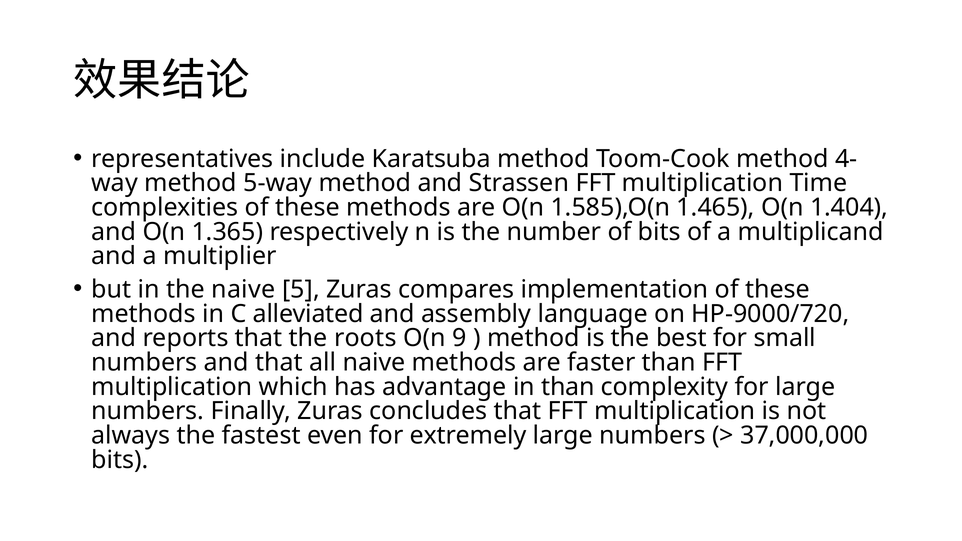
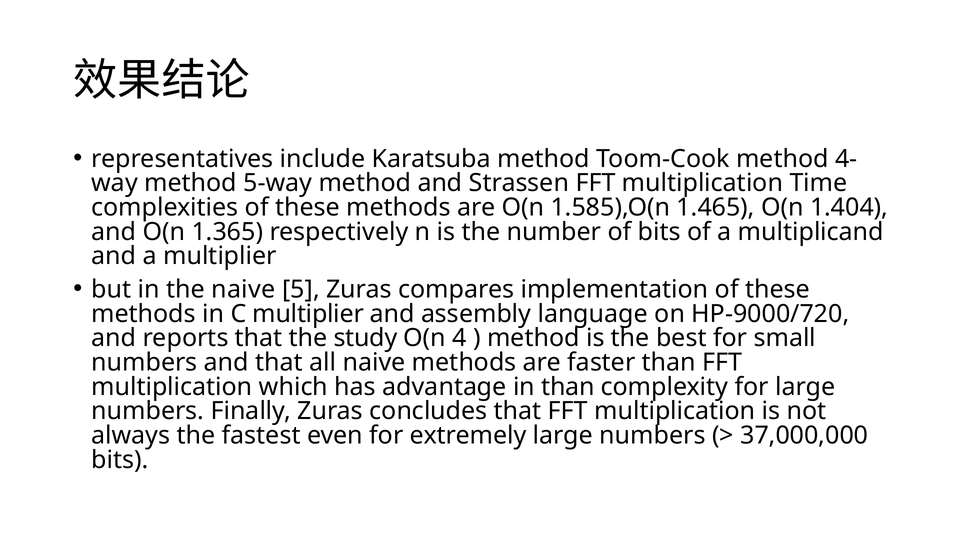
C alleviated: alleviated -> multiplier
roots: roots -> study
9: 9 -> 4
